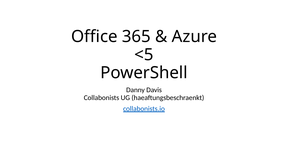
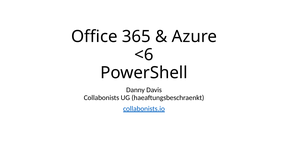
<5: <5 -> <6
